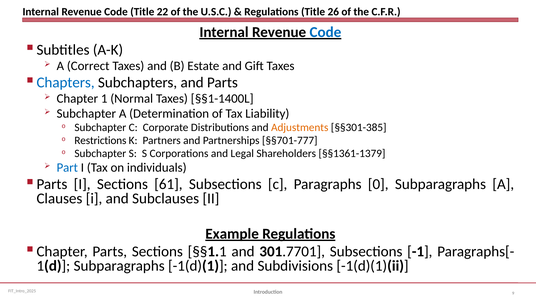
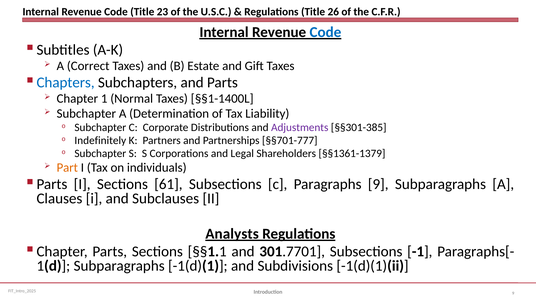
22: 22 -> 23
Adjustments colour: orange -> purple
Restrictions: Restrictions -> Indefinitely
Part colour: blue -> orange
Paragraphs 0: 0 -> 9
Example: Example -> Analysts
